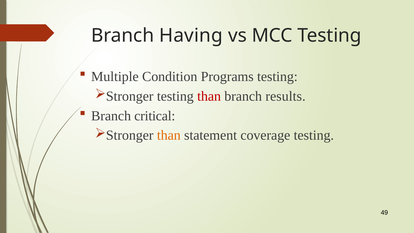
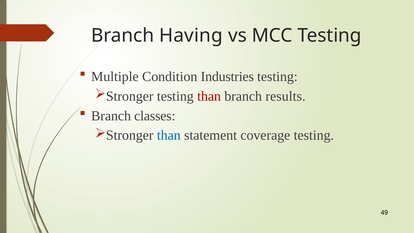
Programs: Programs -> Industries
critical: critical -> classes
than at (169, 135) colour: orange -> blue
